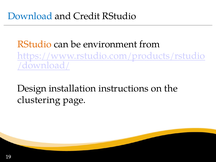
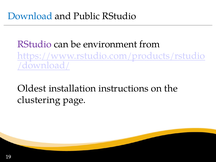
Credit: Credit -> Public
RStudio at (34, 44) colour: orange -> purple
Design: Design -> Oldest
